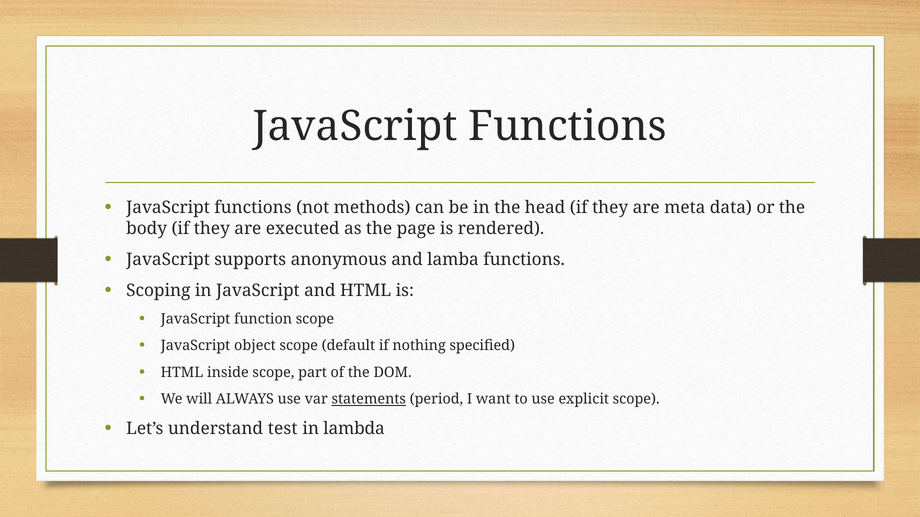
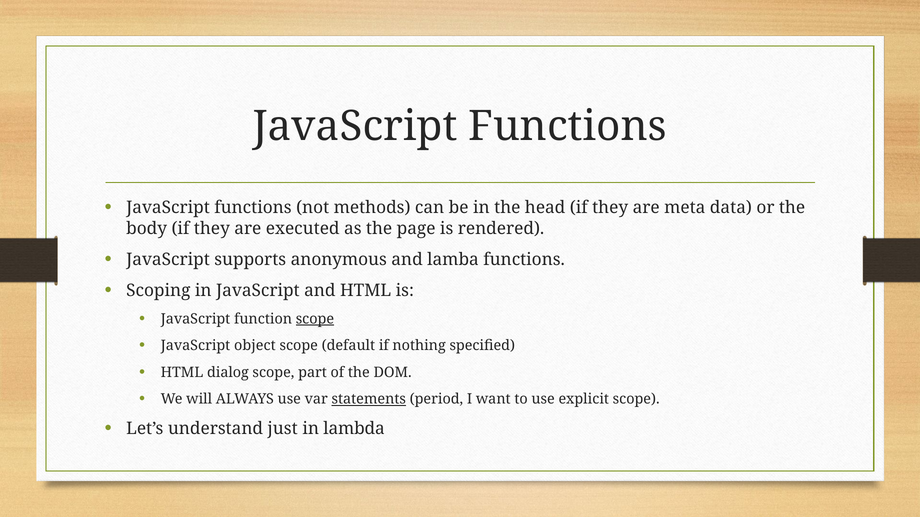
scope at (315, 319) underline: none -> present
inside: inside -> dialog
test: test -> just
